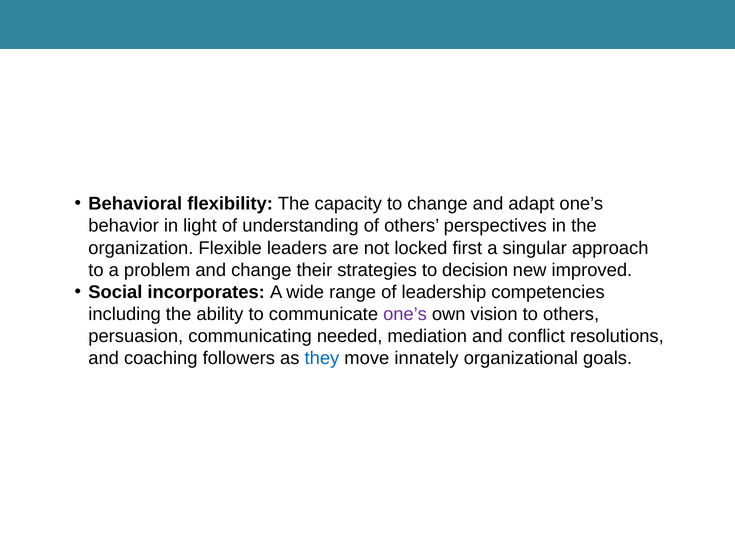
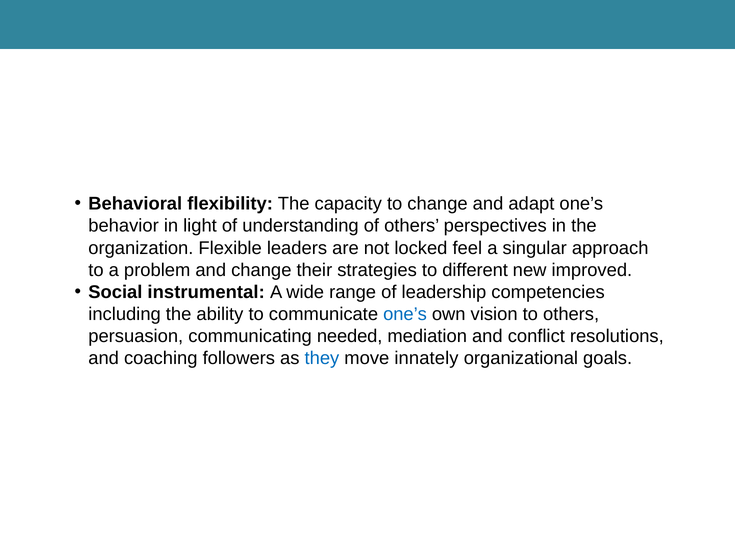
first: first -> feel
decision: decision -> different
incorporates: incorporates -> instrumental
one’s at (405, 314) colour: purple -> blue
